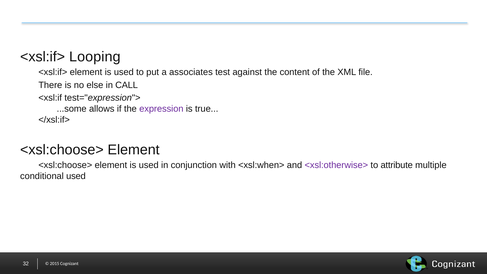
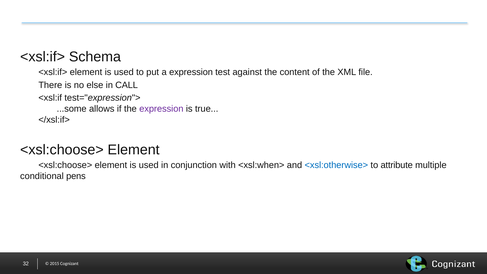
Looping: Looping -> Schema
a associates: associates -> expression
<xsl:otherwise> colour: purple -> blue
conditional used: used -> pens
